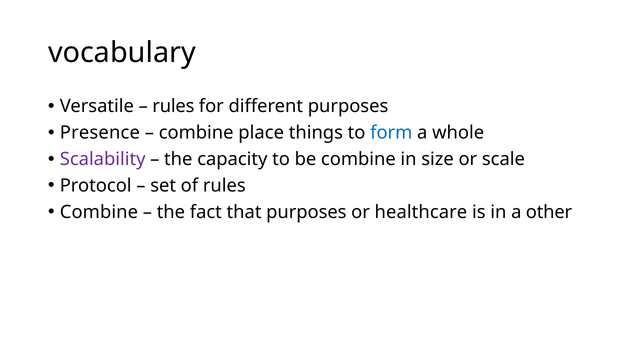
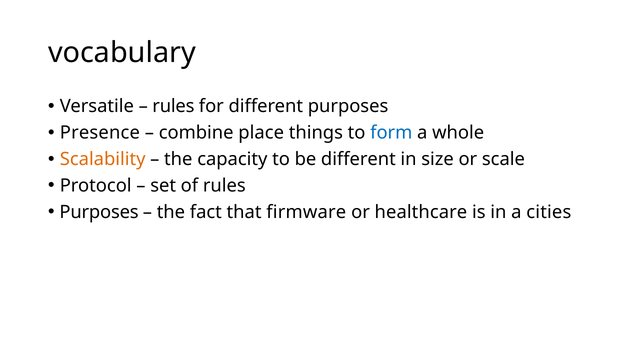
Scalability colour: purple -> orange
be combine: combine -> different
Combine at (99, 212): Combine -> Purposes
that purposes: purposes -> firmware
other: other -> cities
